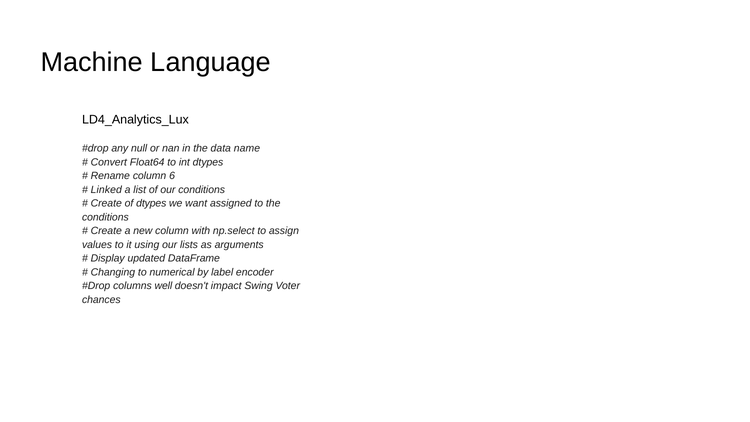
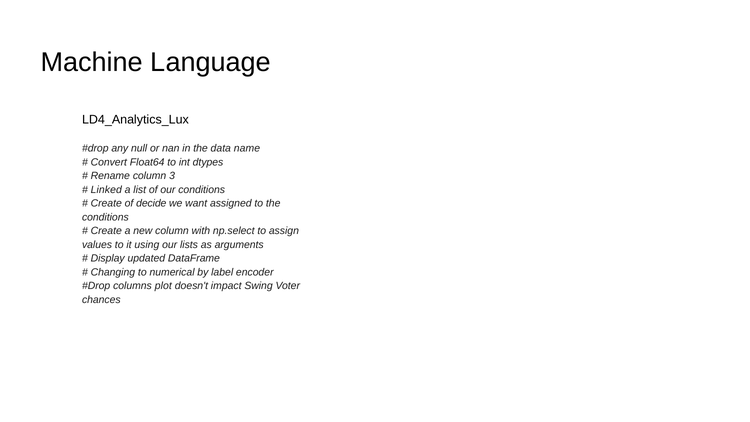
6: 6 -> 3
of dtypes: dtypes -> decide
well: well -> plot
